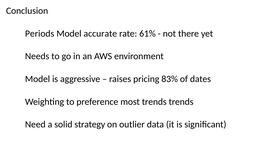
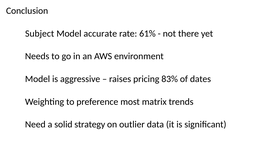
Periods: Periods -> Subject
most trends: trends -> matrix
